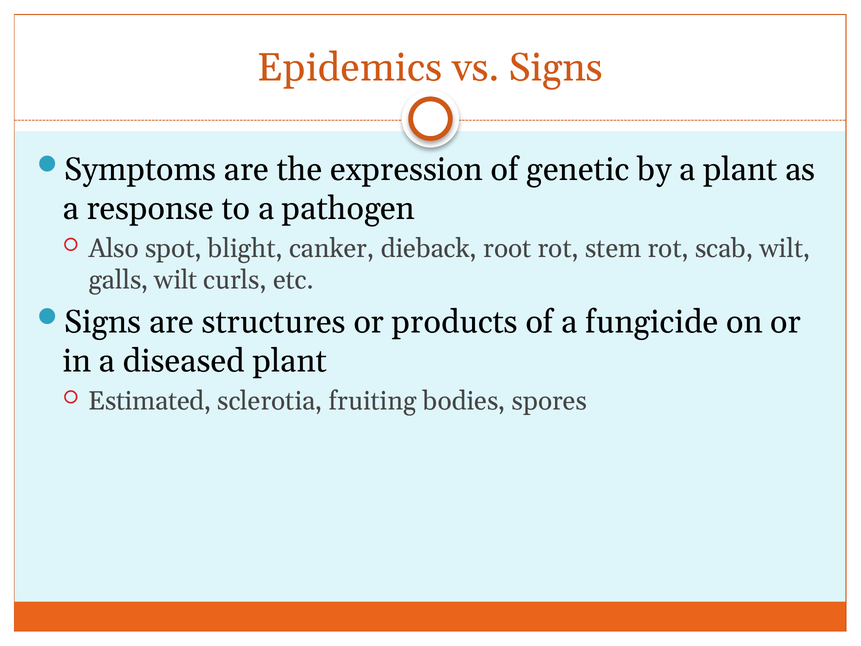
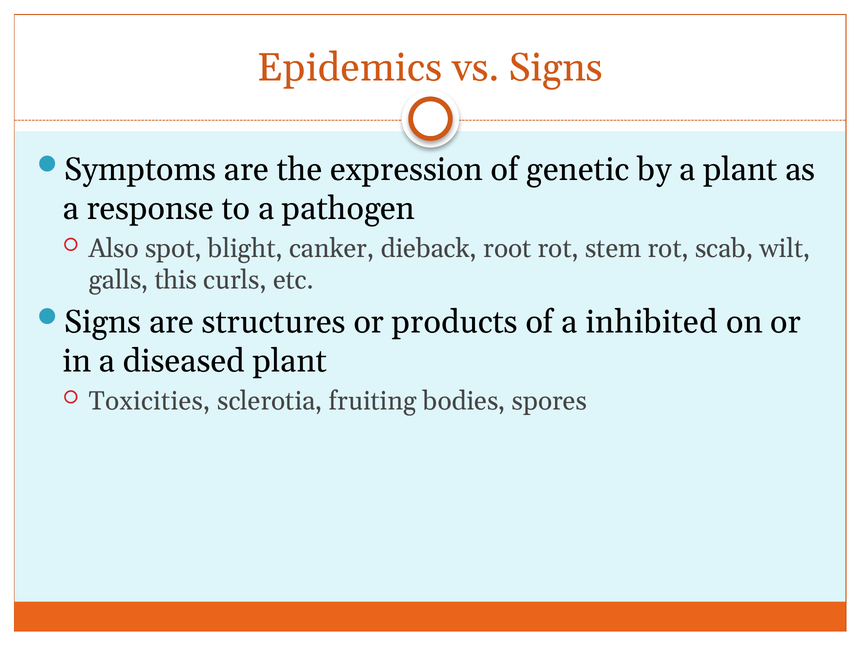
galls wilt: wilt -> this
fungicide: fungicide -> inhibited
Estimated: Estimated -> Toxicities
